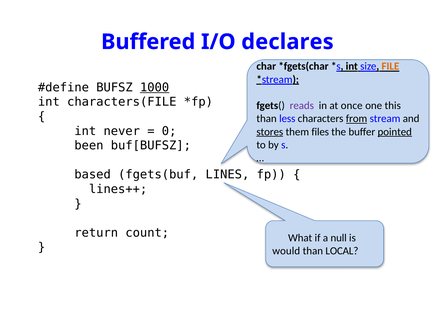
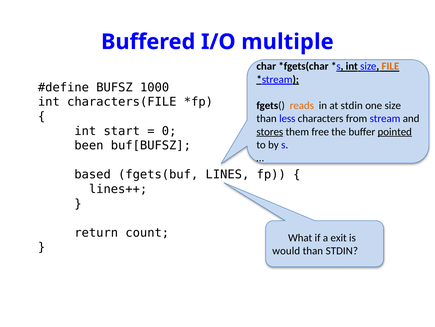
declares: declares -> multiple
1000 underline: present -> none
reads colour: purple -> orange
at once: once -> stdin
one this: this -> size
from underline: present -> none
never: never -> start
files: files -> free
null: null -> exit
than LOCAL: LOCAL -> STDIN
